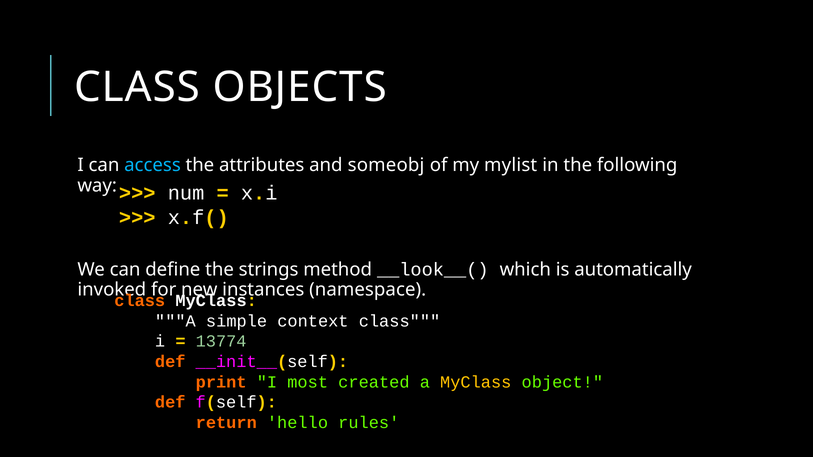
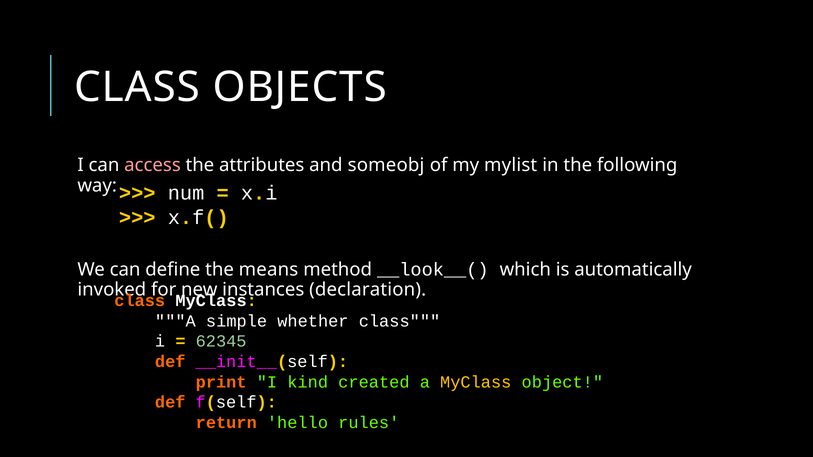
access colour: light blue -> pink
strings: strings -> means
namespace: namespace -> declaration
context: context -> whether
13774: 13774 -> 62345
most: most -> kind
